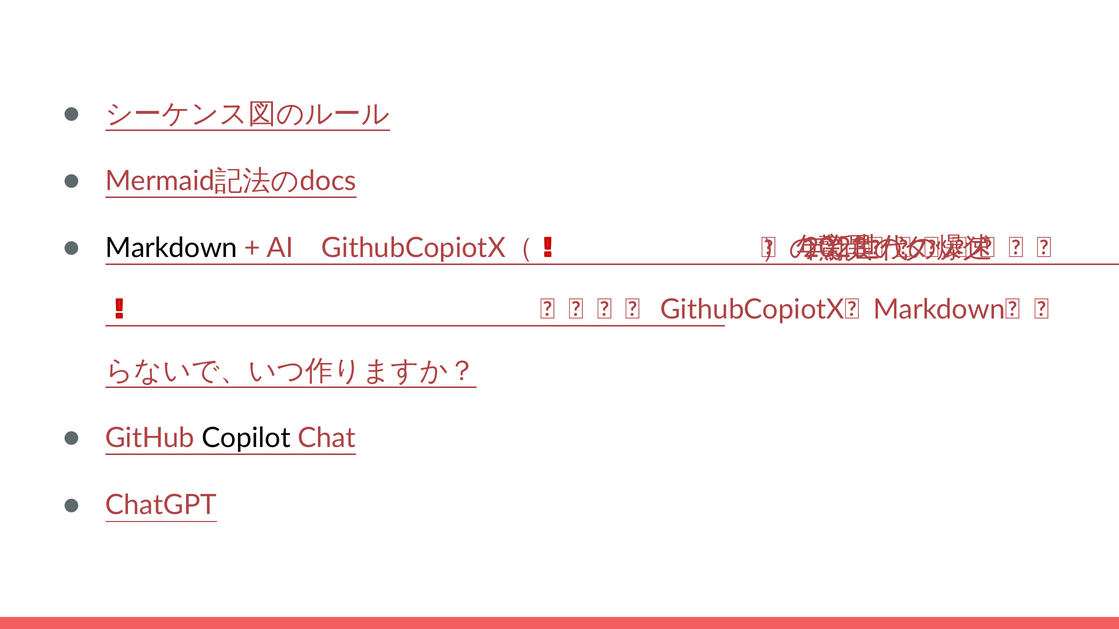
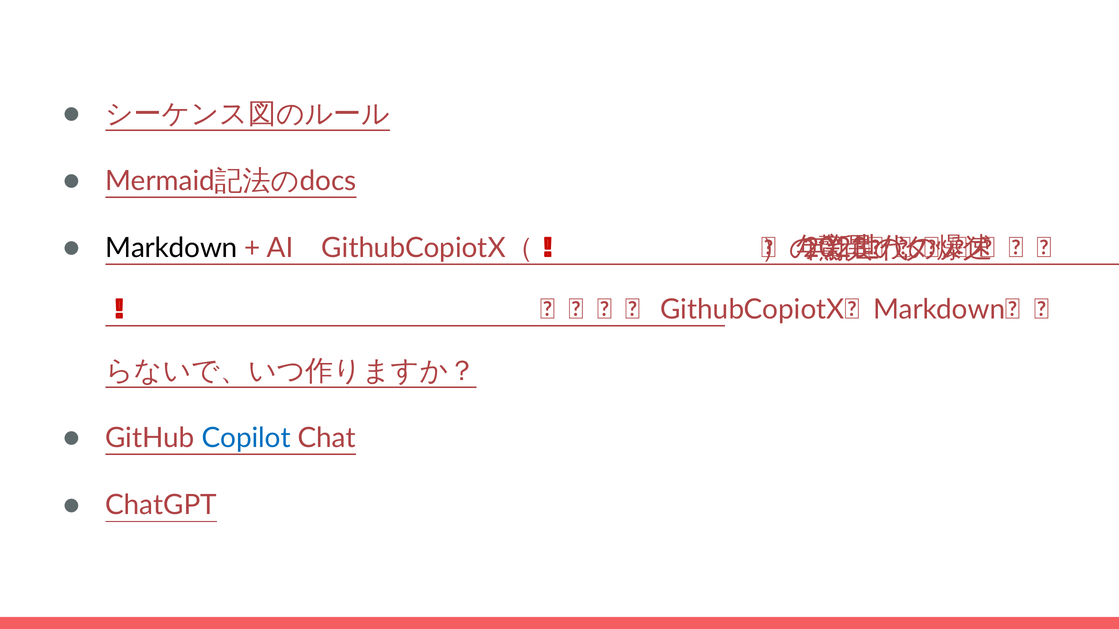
Copilot colour: black -> blue
